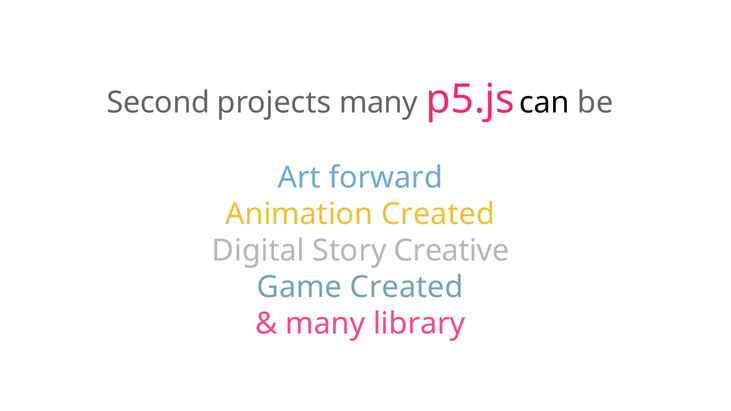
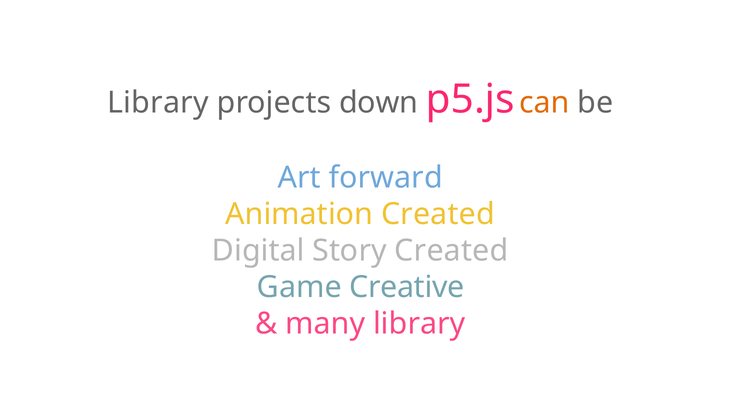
Second at (158, 103): Second -> Library
projects many: many -> down
can colour: black -> orange
Story Creative: Creative -> Created
Game Created: Created -> Creative
